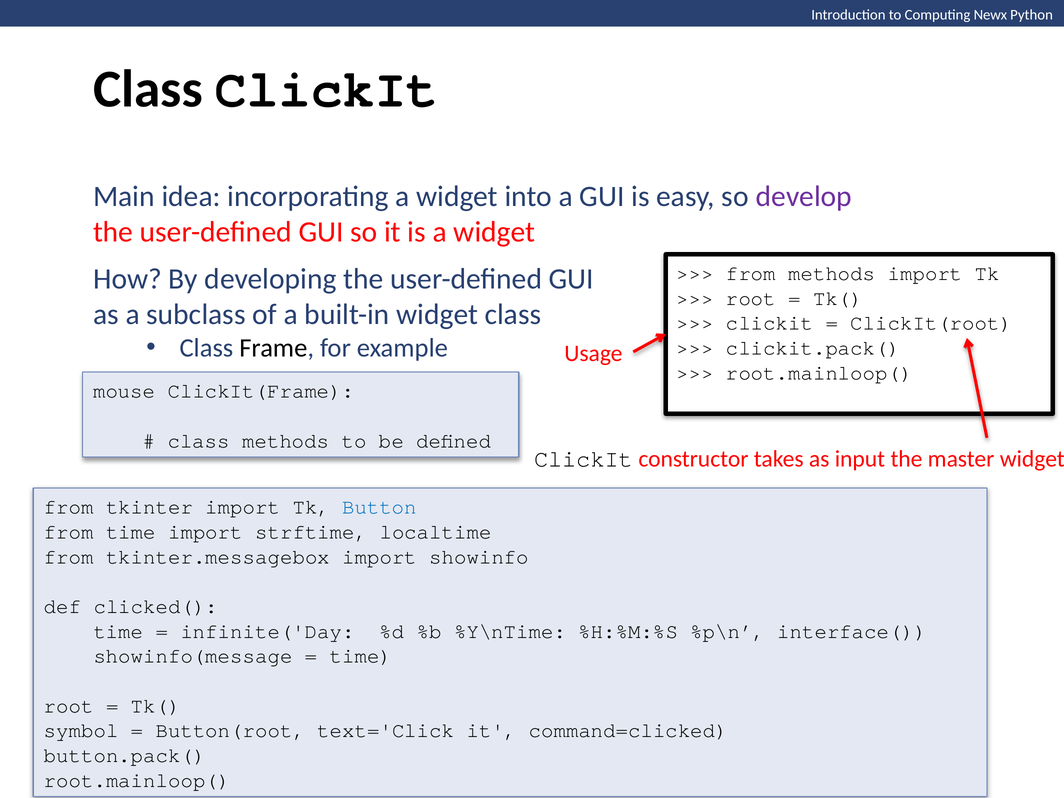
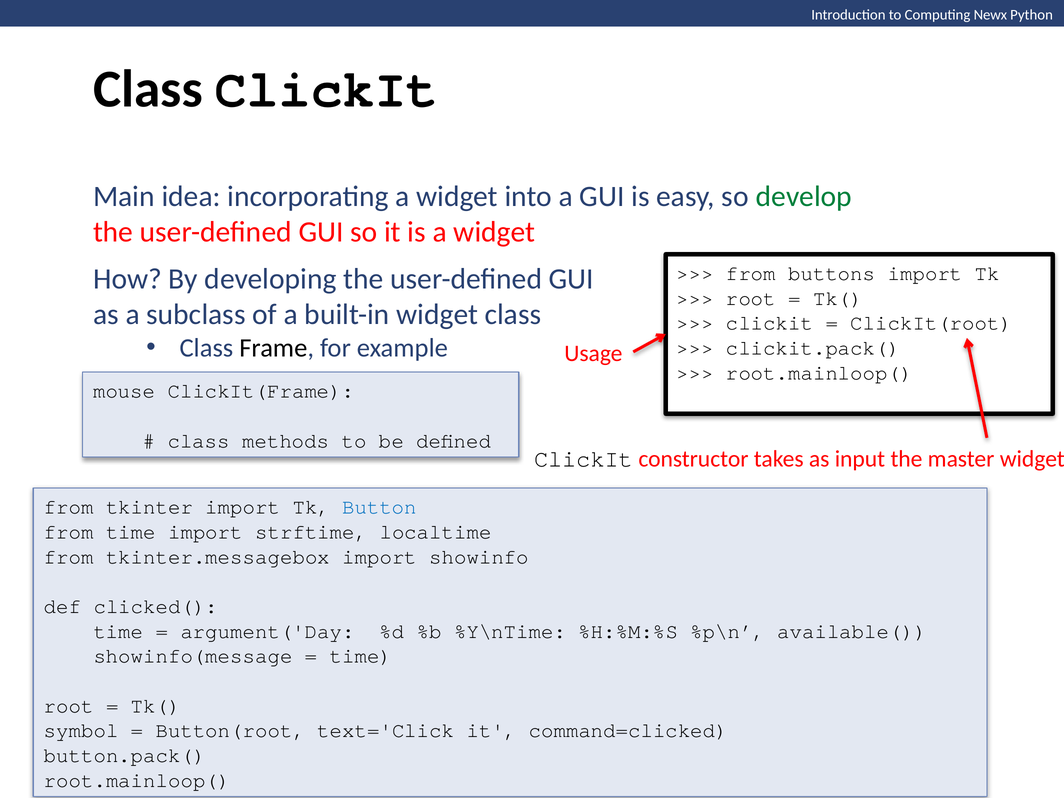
develop colour: purple -> green
from methods: methods -> buttons
infinite('Day: infinite('Day -> argument('Day
interface(: interface( -> available(
